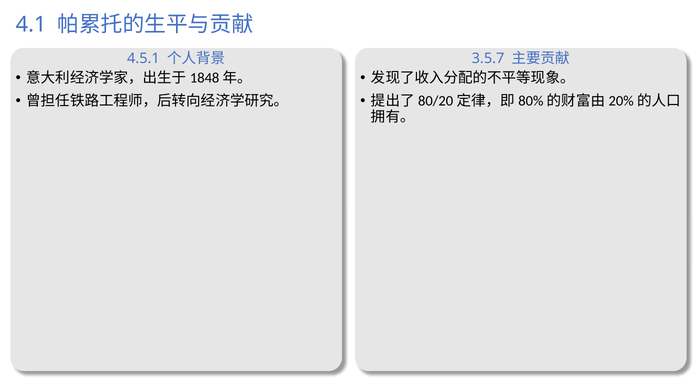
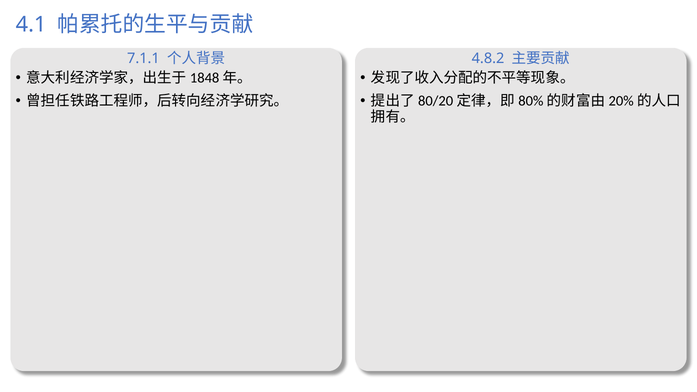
4.5.1: 4.5.1 -> 7.1.1
3.5.7: 3.5.7 -> 4.8.2
